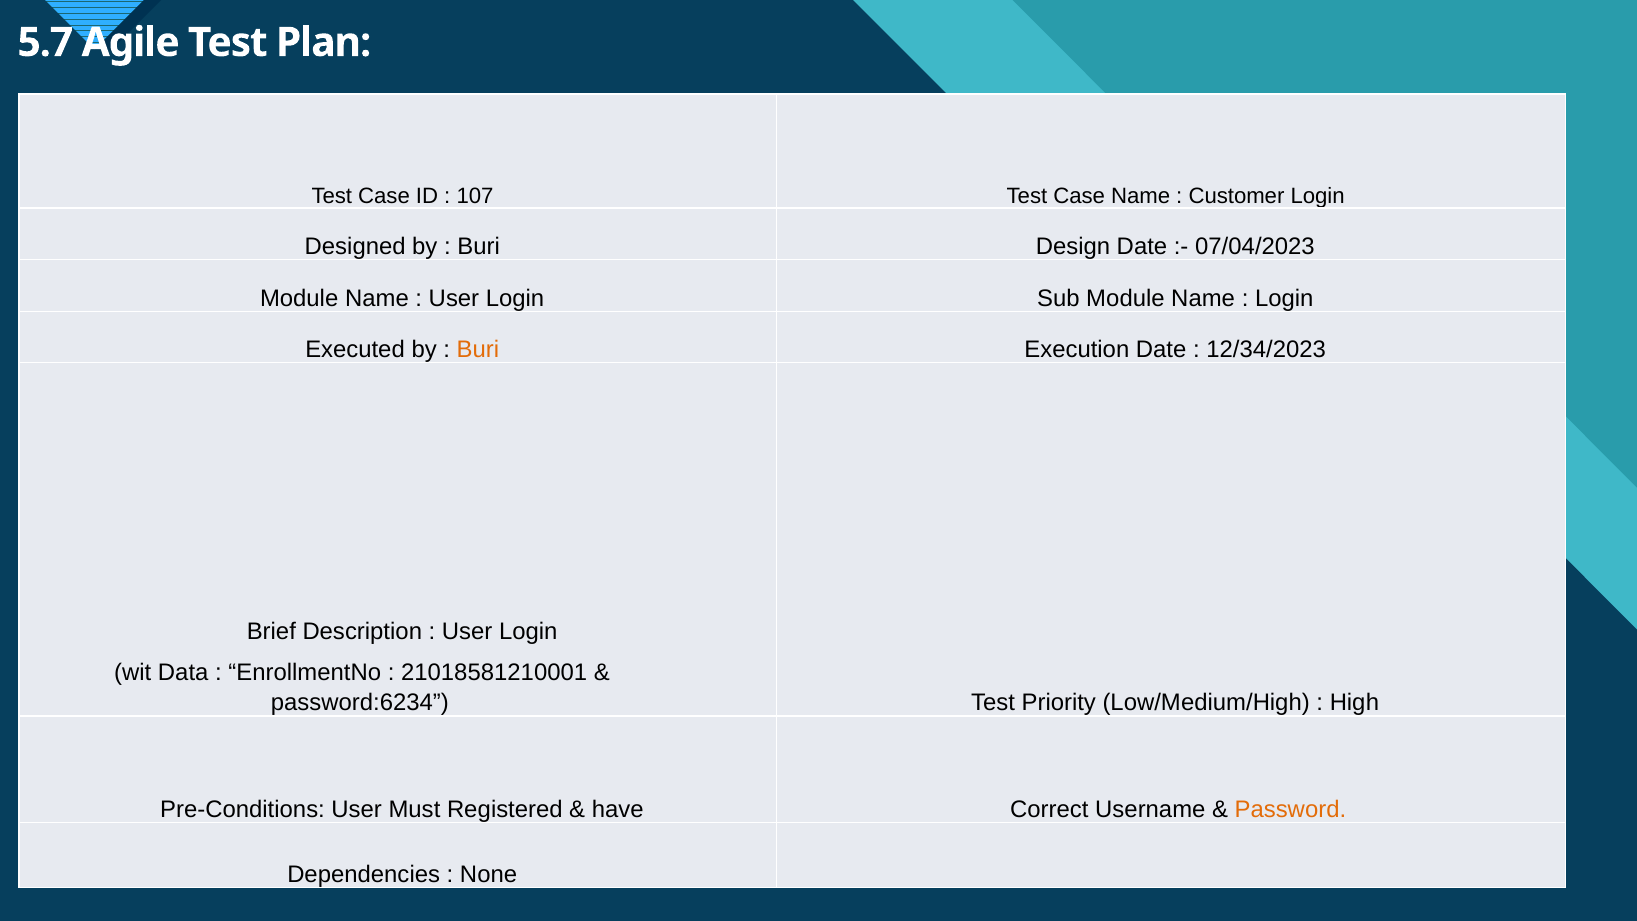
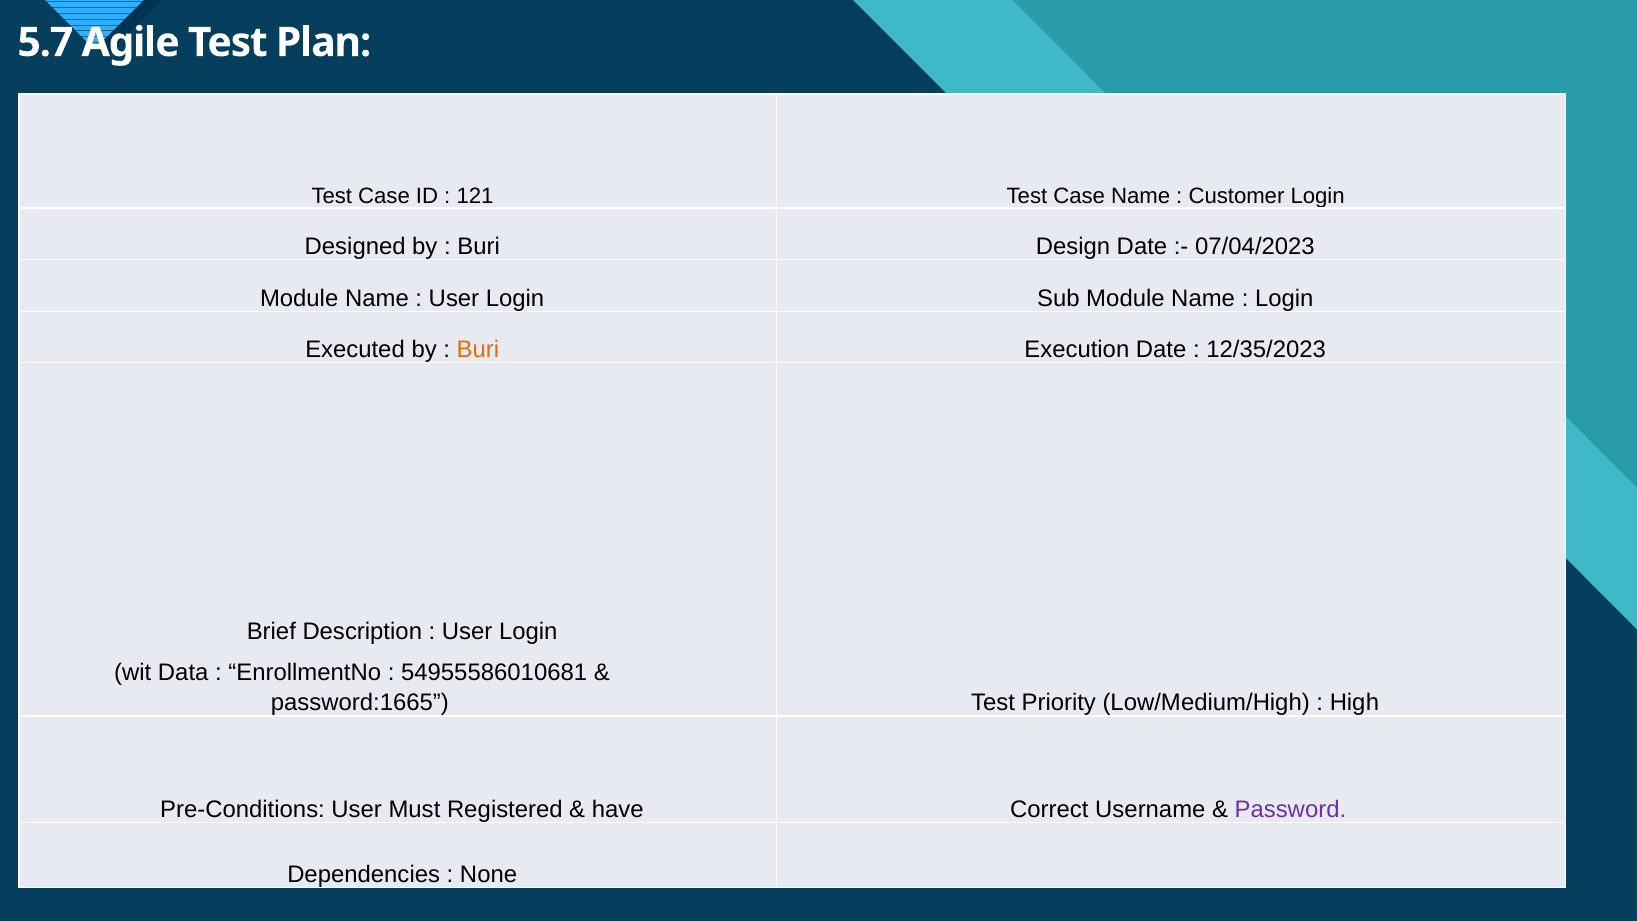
107: 107 -> 121
12/34/2023: 12/34/2023 -> 12/35/2023
21018581210001: 21018581210001 -> 54955586010681
password:6234: password:6234 -> password:1665
Password colour: orange -> purple
